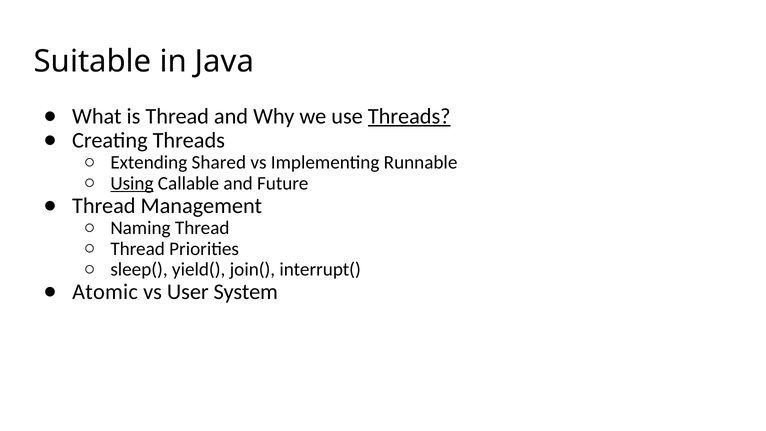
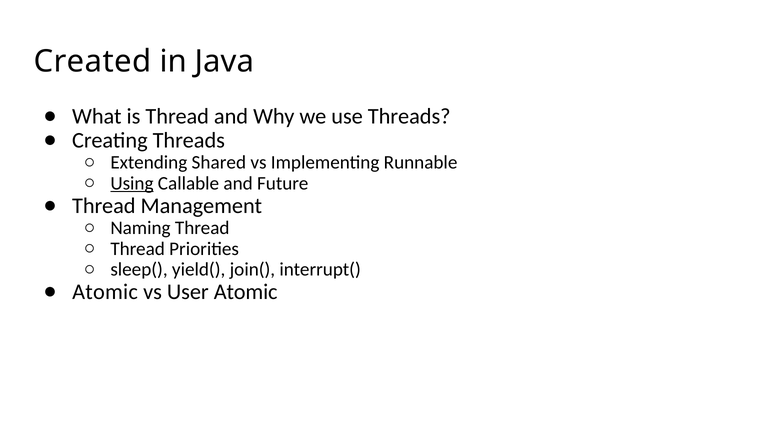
Suitable: Suitable -> Created
Threads at (409, 116) underline: present -> none
User System: System -> Atomic
